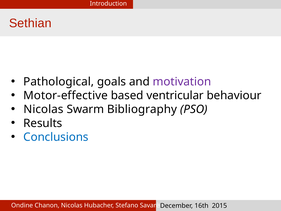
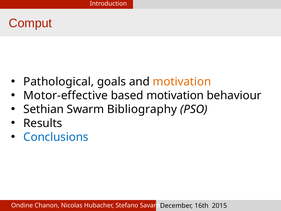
Sethian: Sethian -> Comput
motivation at (182, 82) colour: purple -> orange
based ventricular: ventricular -> motivation
Nicolas at (43, 109): Nicolas -> Sethian
